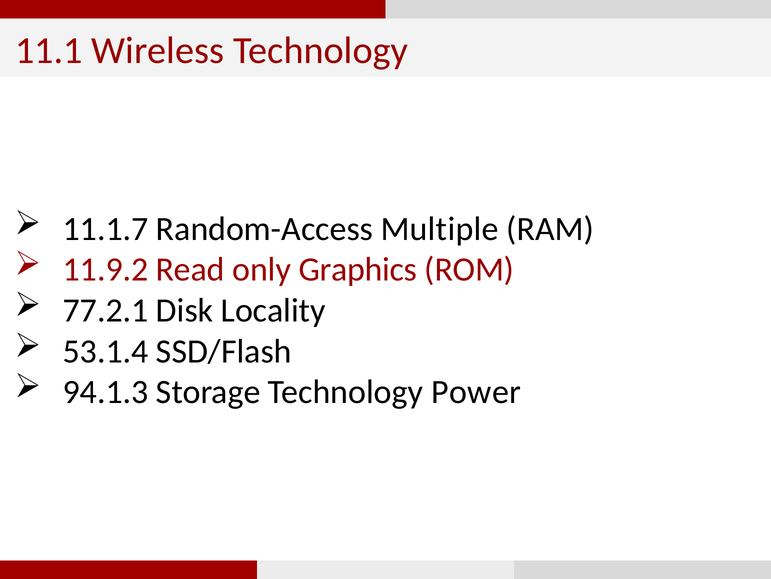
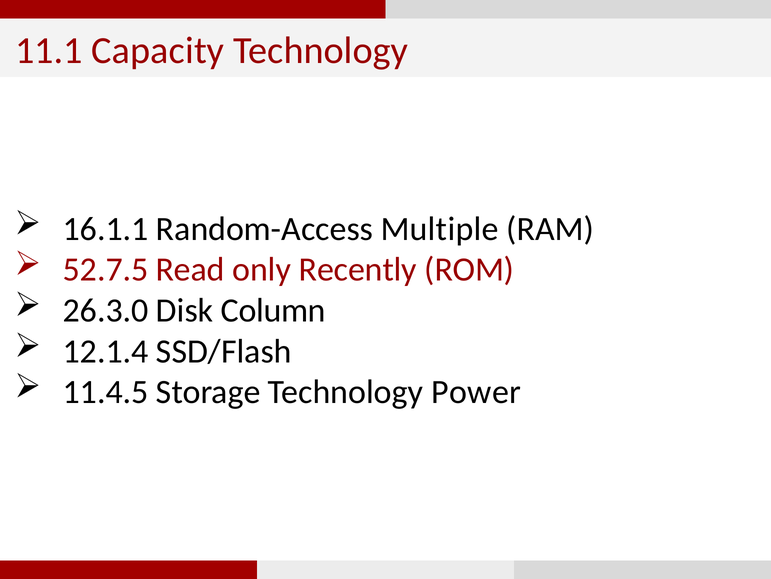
Wireless: Wireless -> Capacity
11.1.7: 11.1.7 -> 16.1.1
11.9.2: 11.9.2 -> 52.7.5
Graphics: Graphics -> Recently
77.2.1: 77.2.1 -> 26.3.0
Locality: Locality -> Column
53.1.4: 53.1.4 -> 12.1.4
94.1.3: 94.1.3 -> 11.4.5
